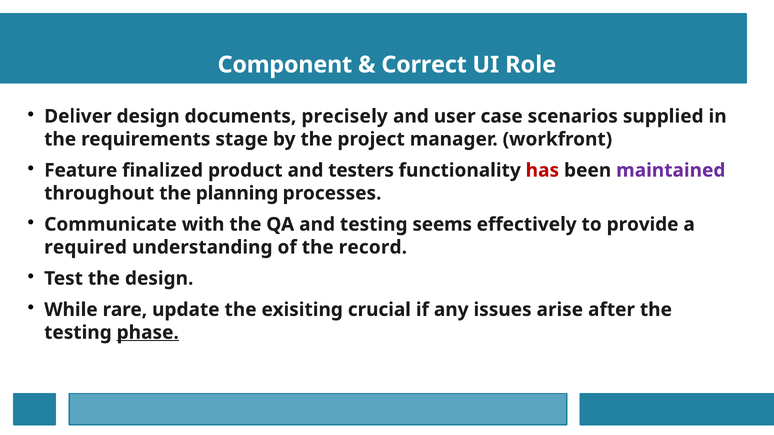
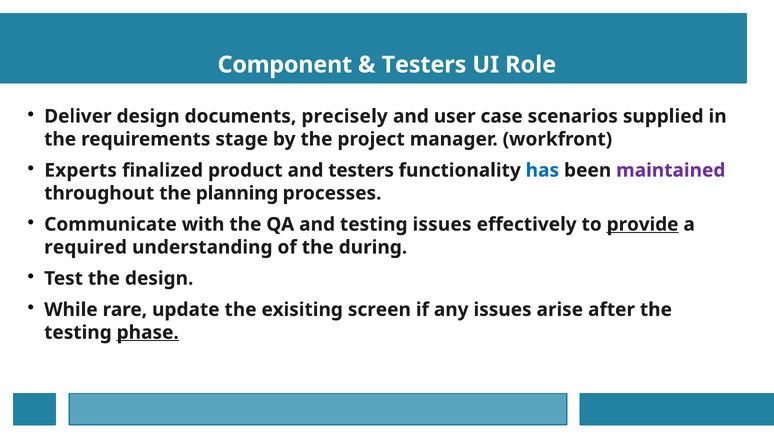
Correct at (424, 65): Correct -> Testers
Feature: Feature -> Experts
has colour: red -> blue
testing seems: seems -> issues
provide underline: none -> present
record: record -> during
crucial: crucial -> screen
